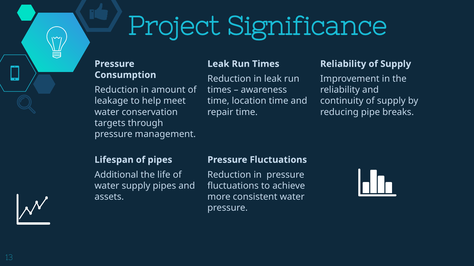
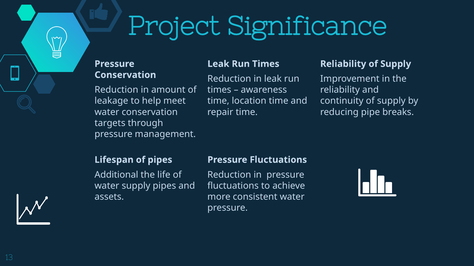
Consumption at (125, 75): Consumption -> Conservation
